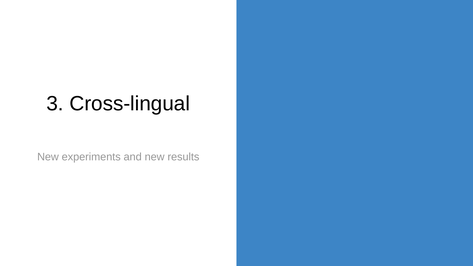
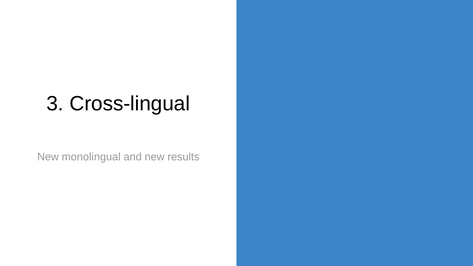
experiments: experiments -> monolingual
